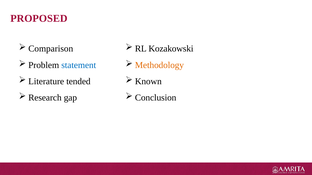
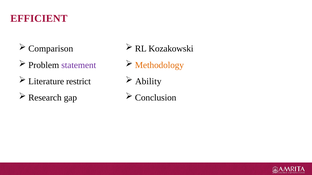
PROPOSED: PROPOSED -> EFFICIENT
statement colour: blue -> purple
tended: tended -> restrict
Known: Known -> Ability
